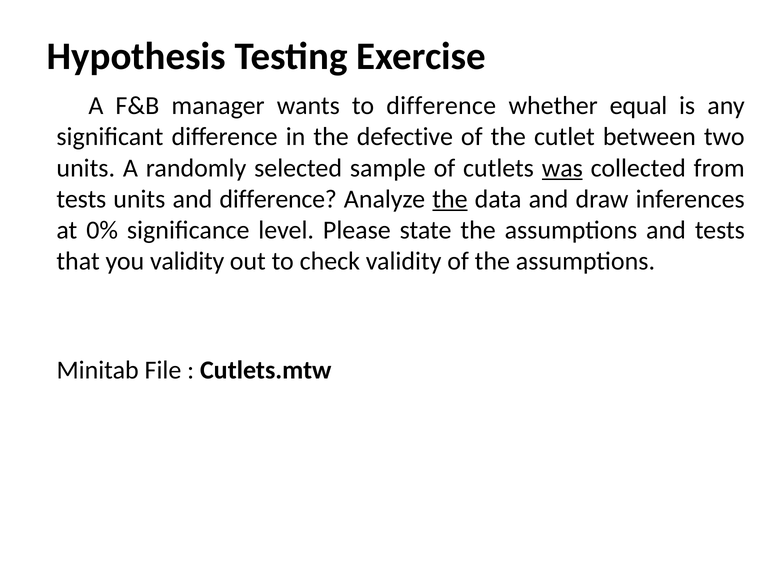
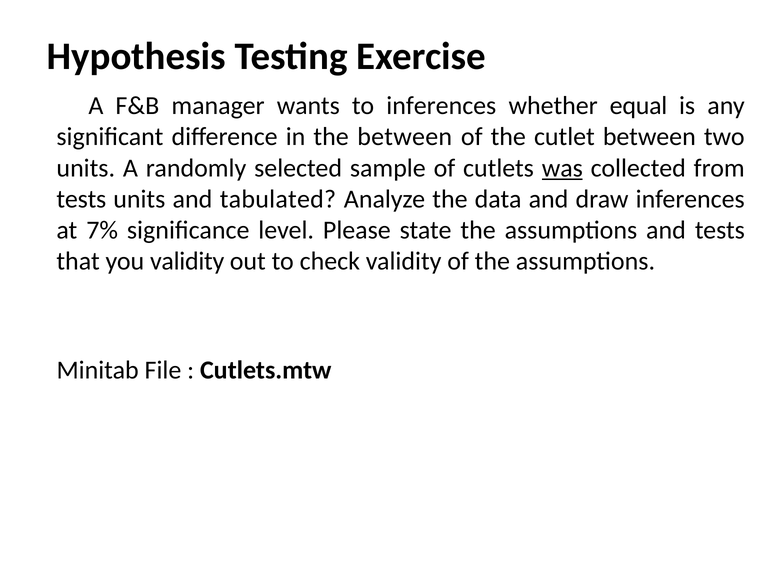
to difference: difference -> inferences
the defective: defective -> between
and difference: difference -> tabulated
the at (450, 199) underline: present -> none
0%: 0% -> 7%
